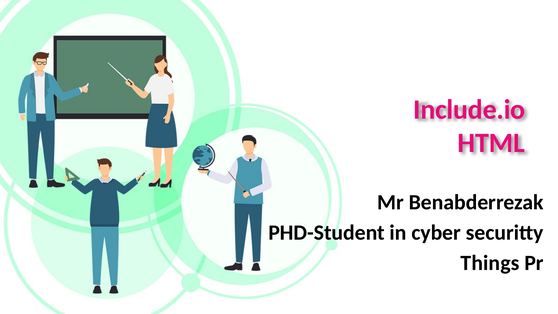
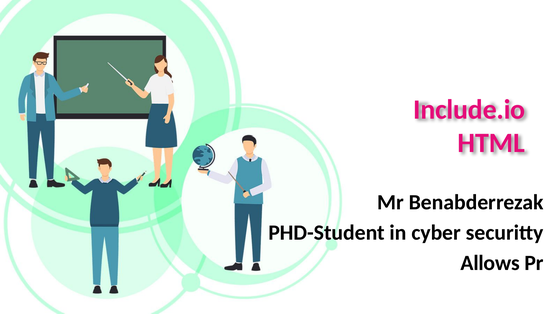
Things: Things -> Allows
